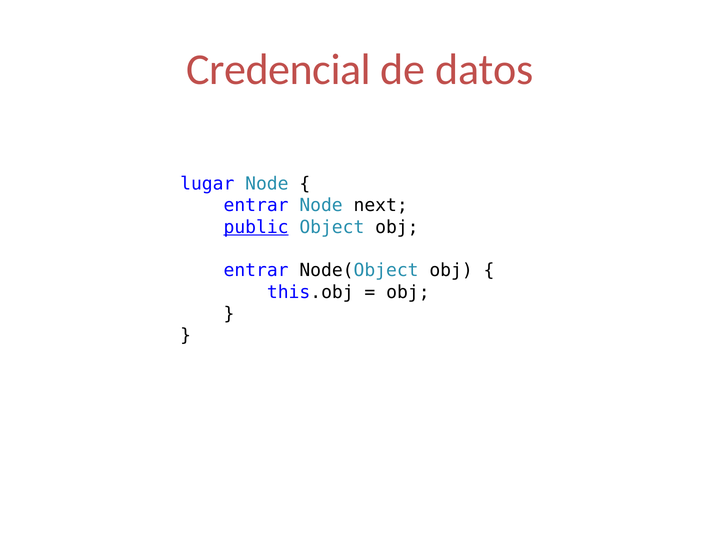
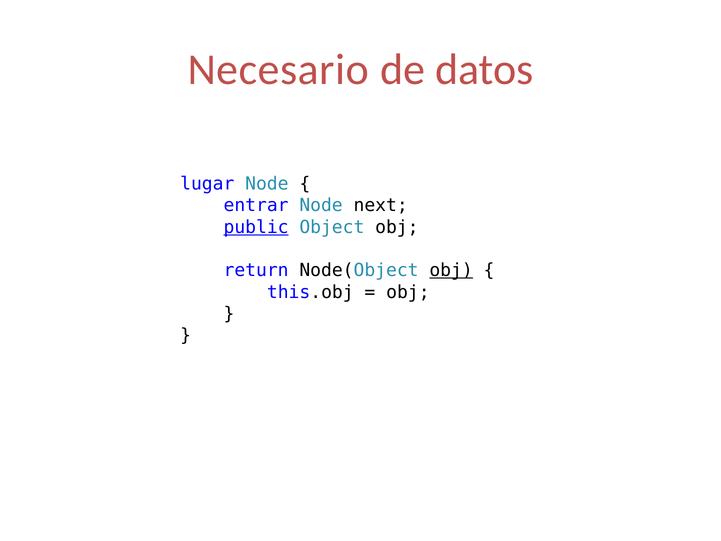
Credencial: Credencial -> Necesario
entrar at (256, 270): entrar -> return
obj at (451, 270) underline: none -> present
